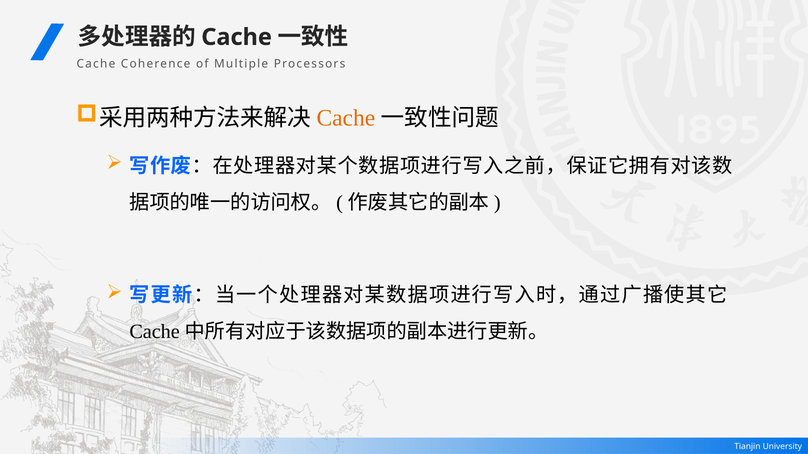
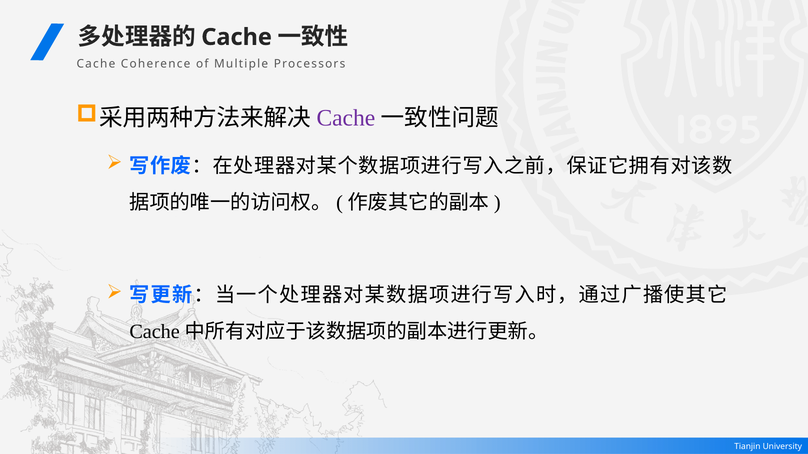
Cache at (346, 118) colour: orange -> purple
